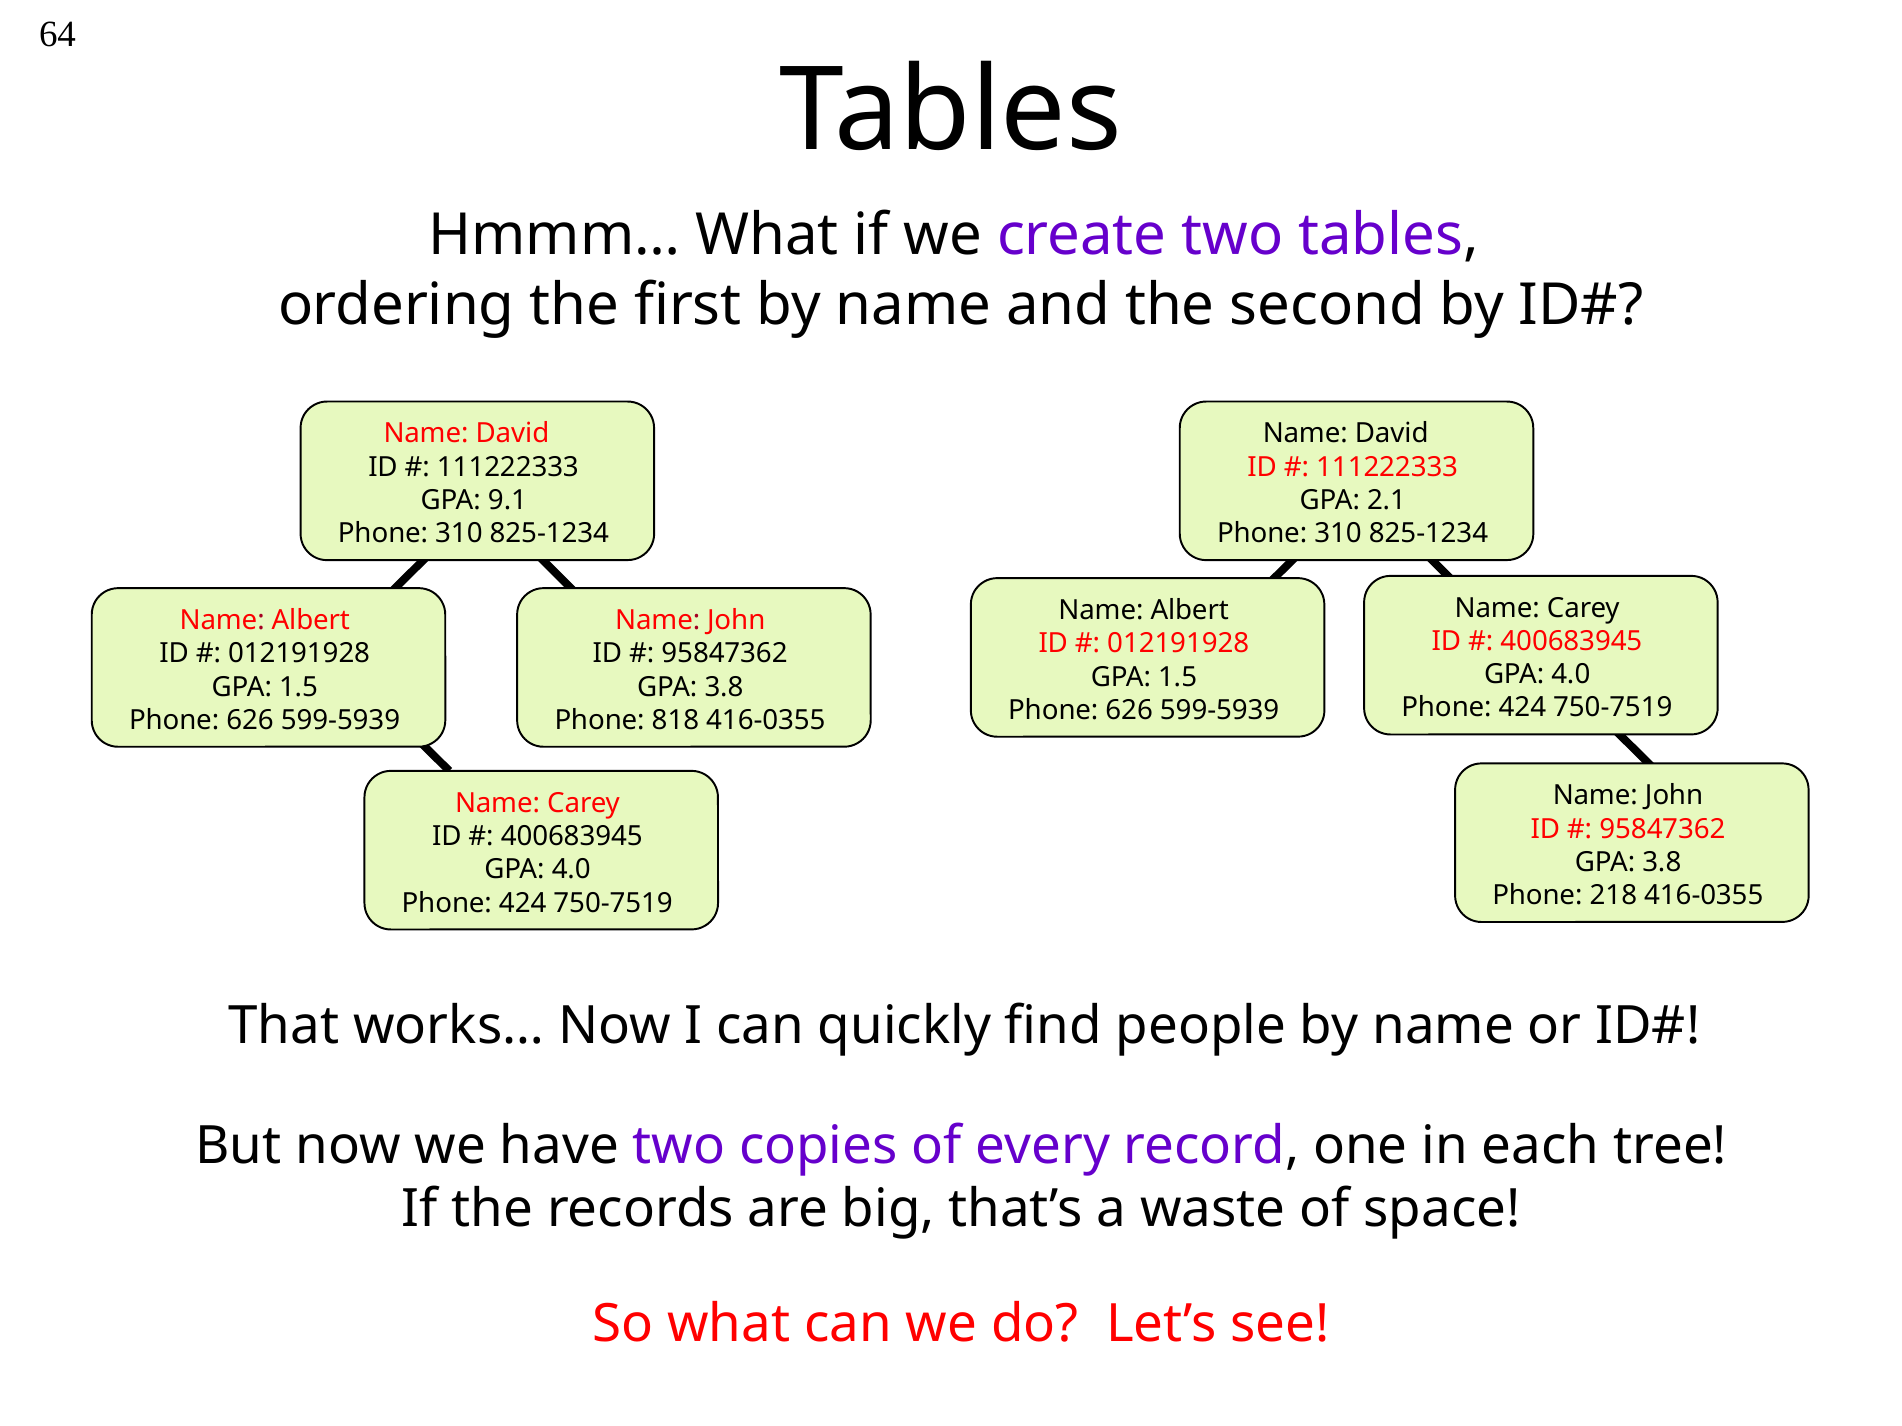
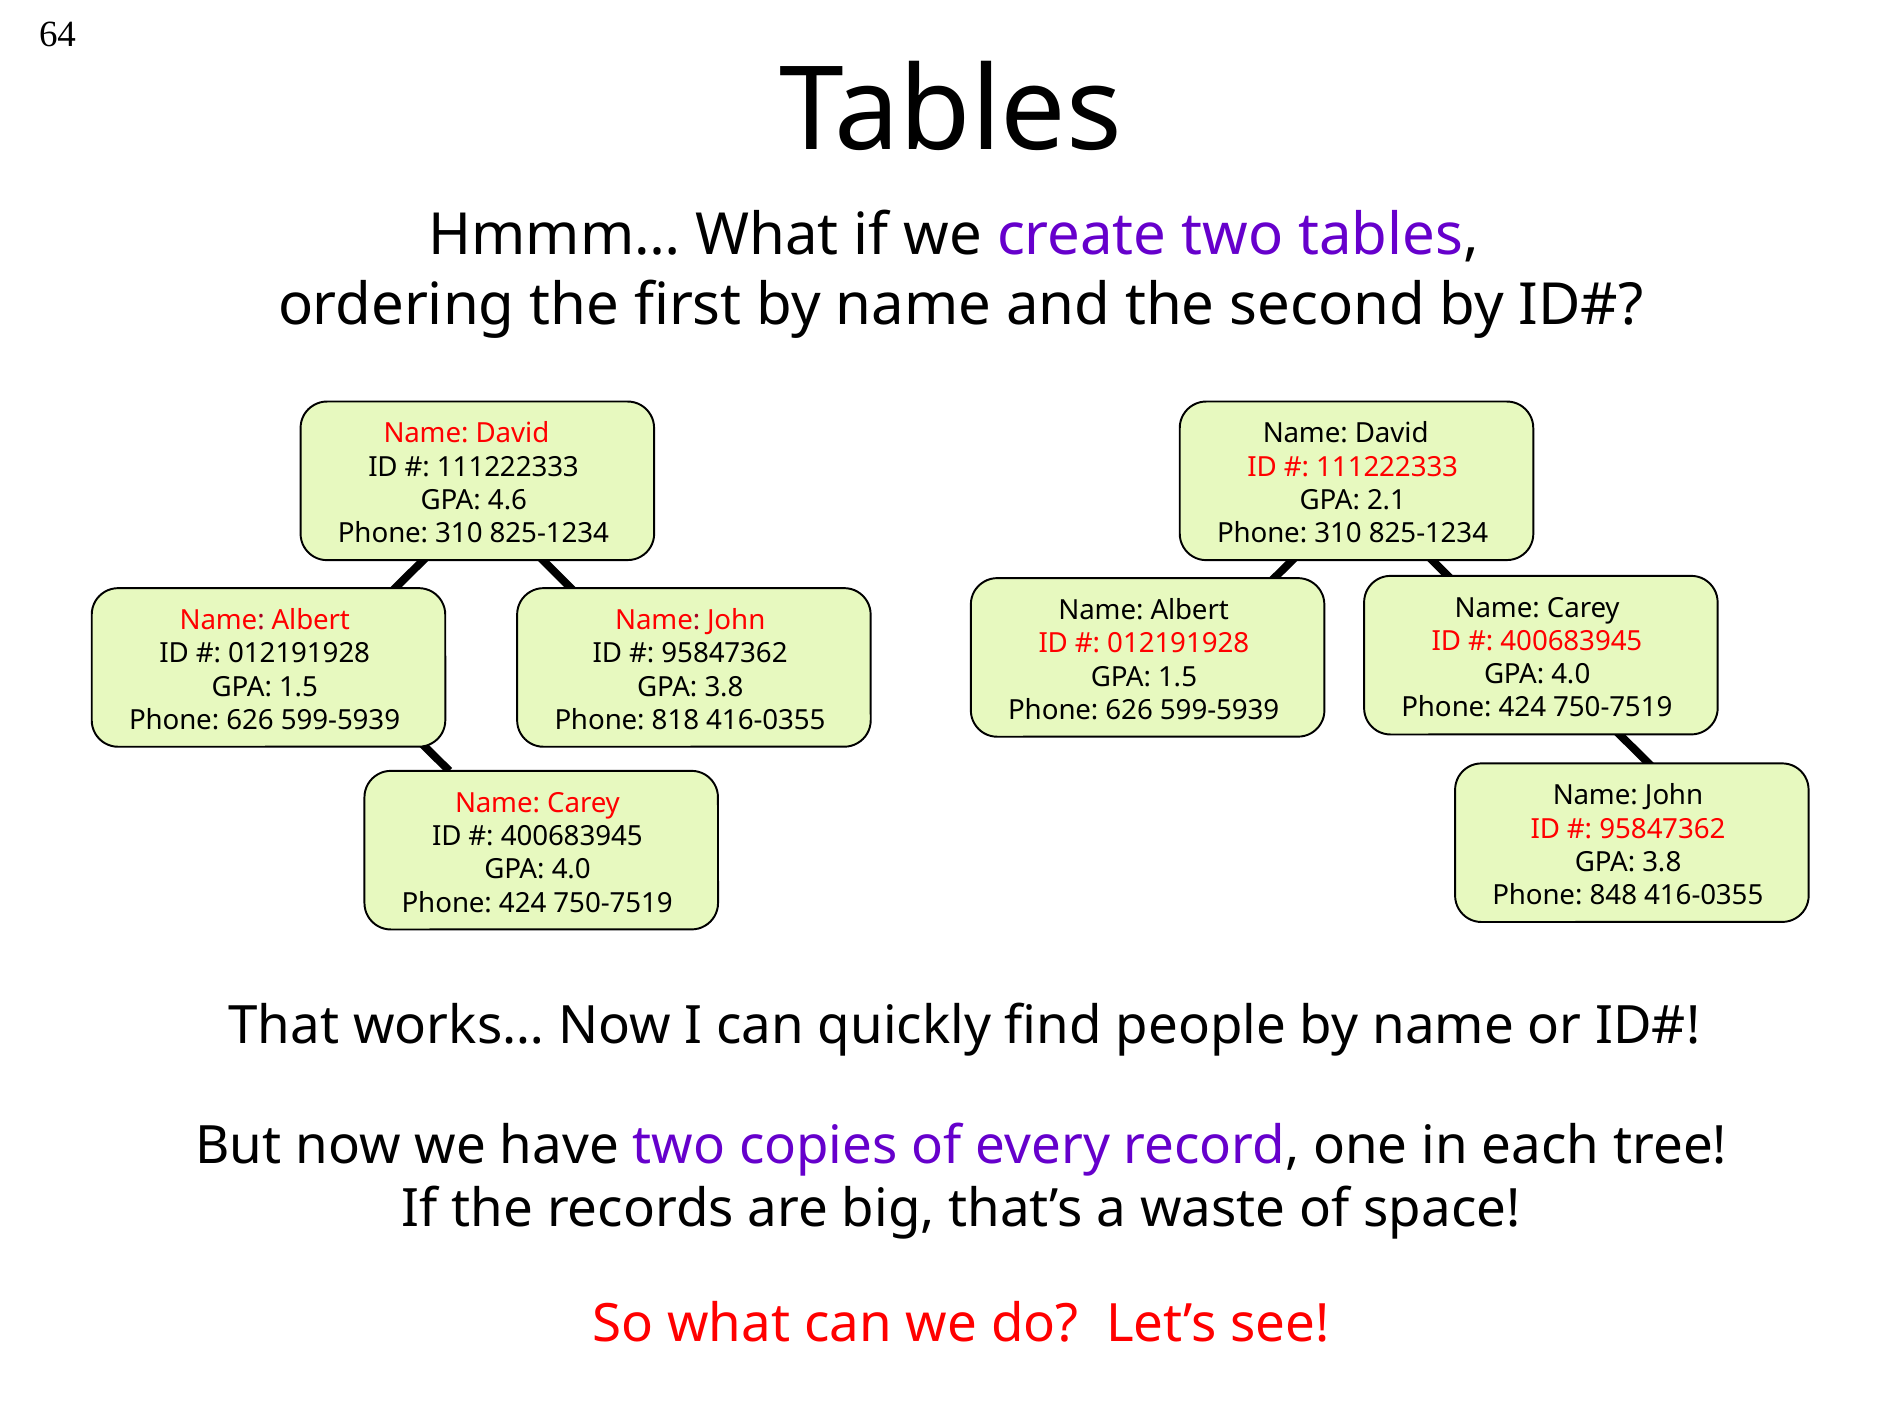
9.1: 9.1 -> 4.6
218: 218 -> 848
